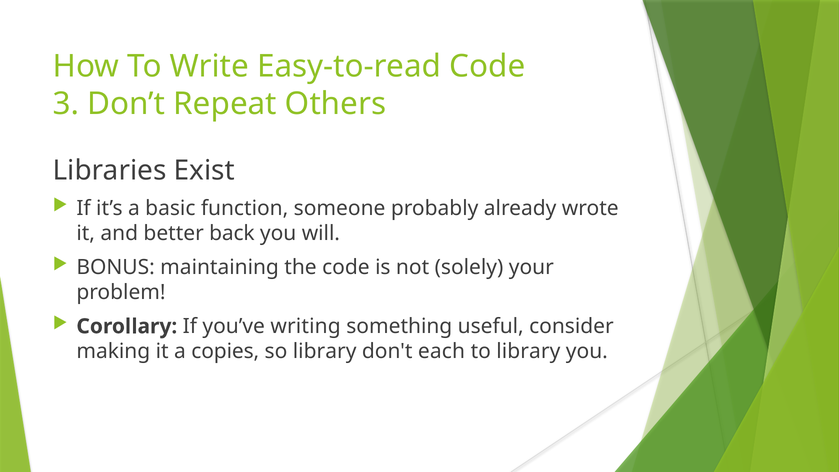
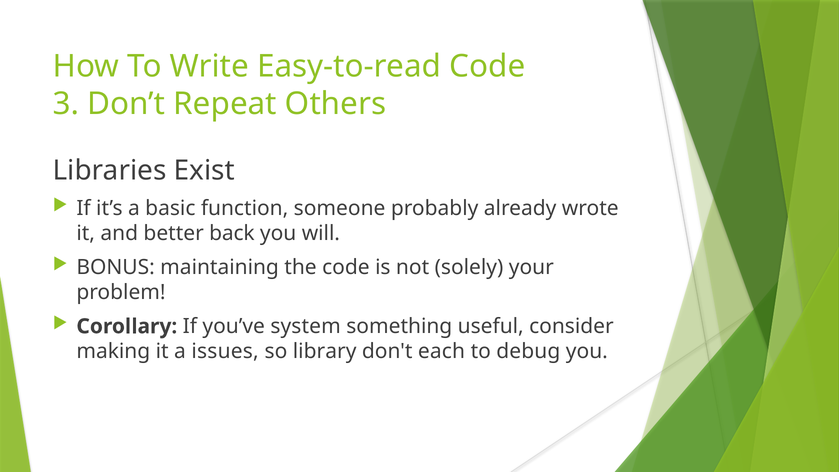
writing: writing -> system
copies: copies -> issues
to library: library -> debug
